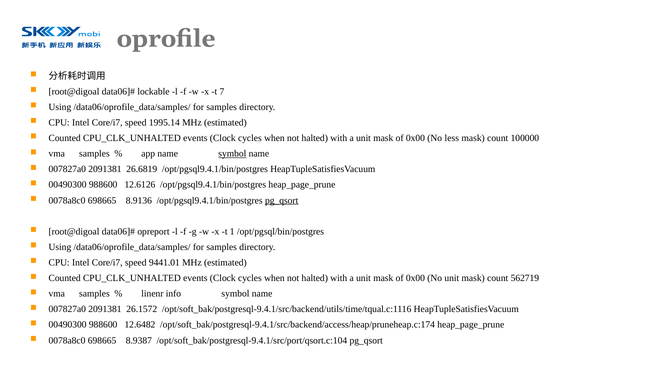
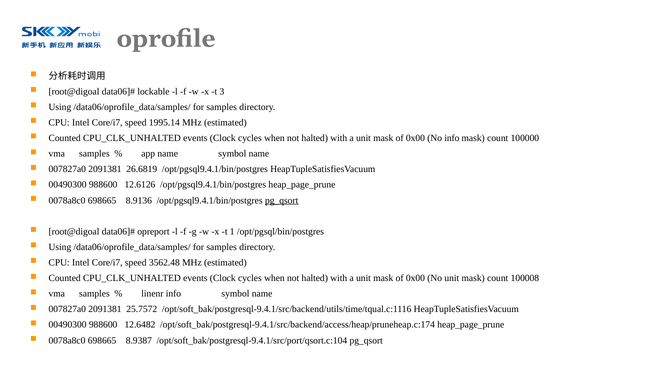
7: 7 -> 3
No less: less -> info
symbol at (232, 154) underline: present -> none
9441.01: 9441.01 -> 3562.48
562719: 562719 -> 100008
26.1572: 26.1572 -> 25.7572
